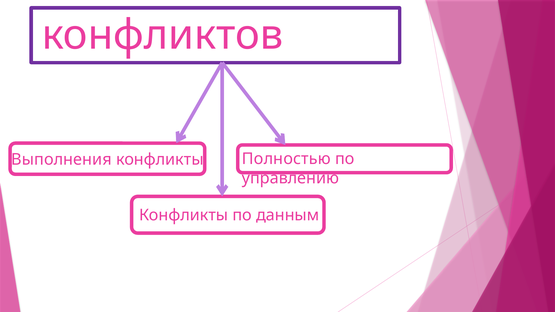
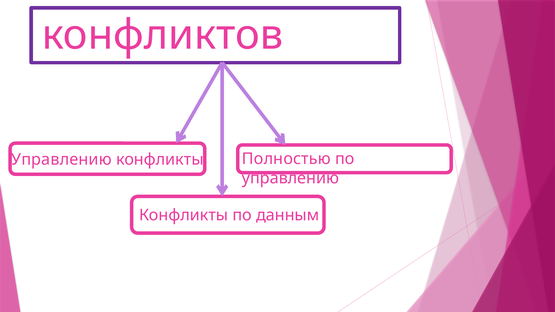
Выполнения at (61, 160): Выполнения -> Управлению
